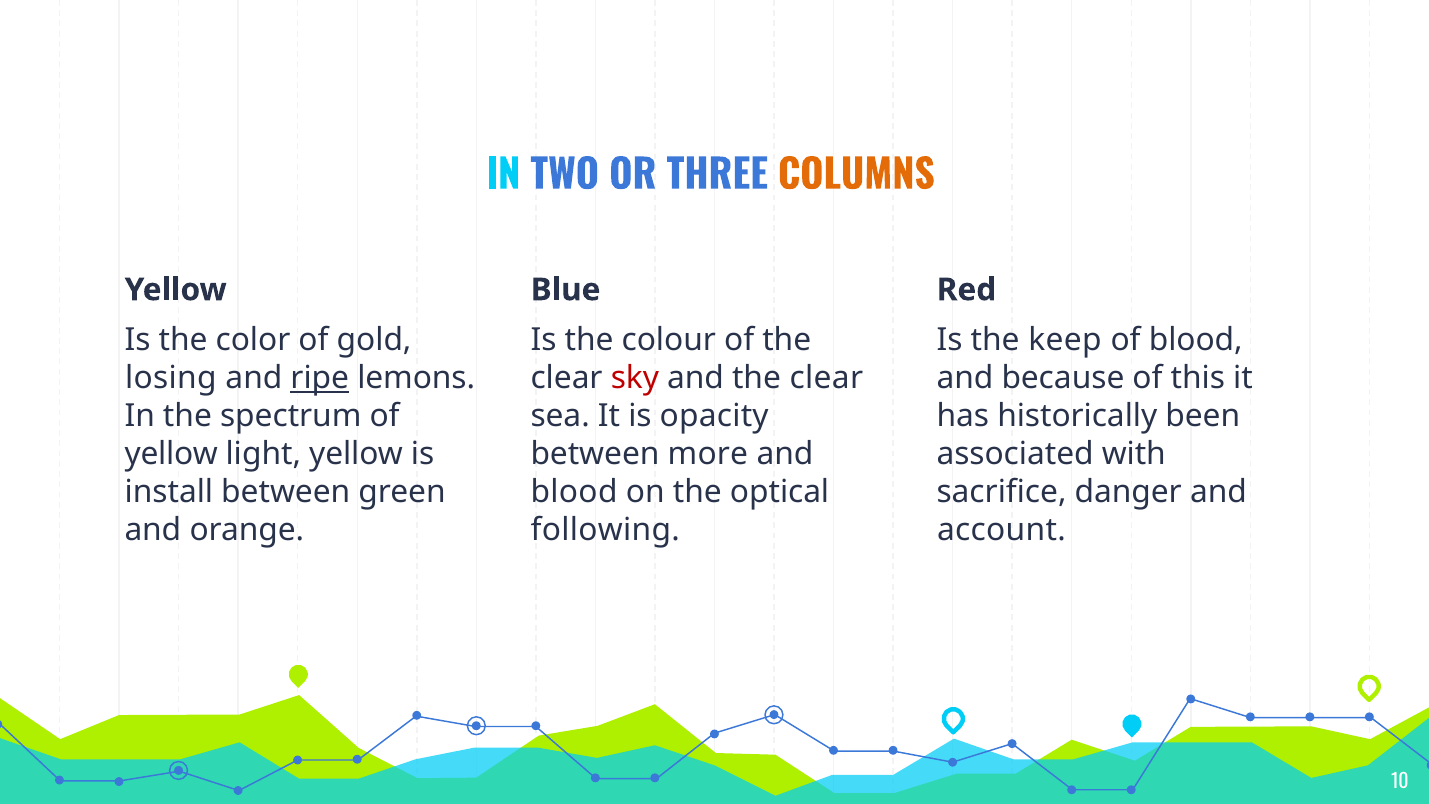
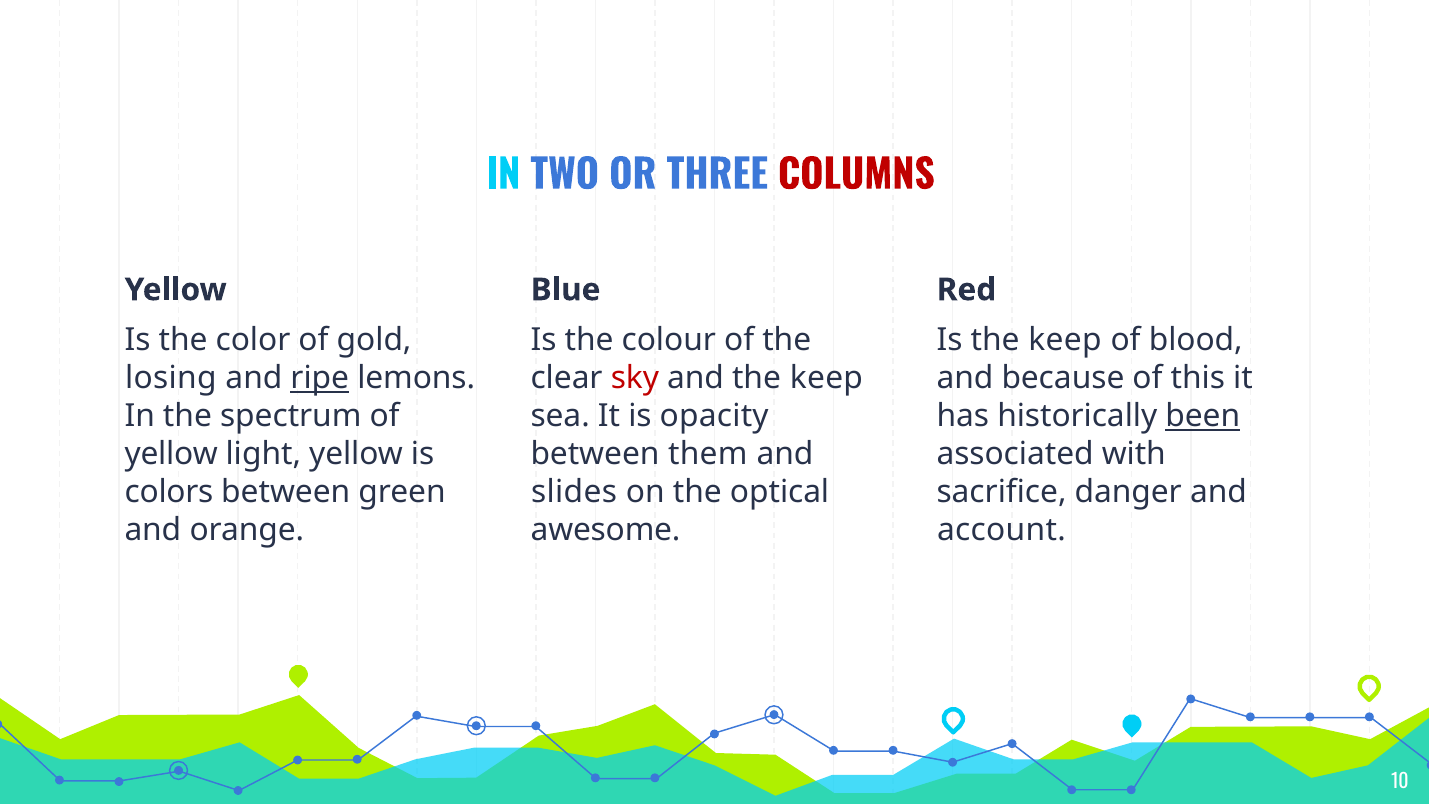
COLUMNS colour: orange -> red
and the clear: clear -> keep
been underline: none -> present
more: more -> them
install: install -> colors
blood at (574, 492): blood -> slides
following: following -> awesome
